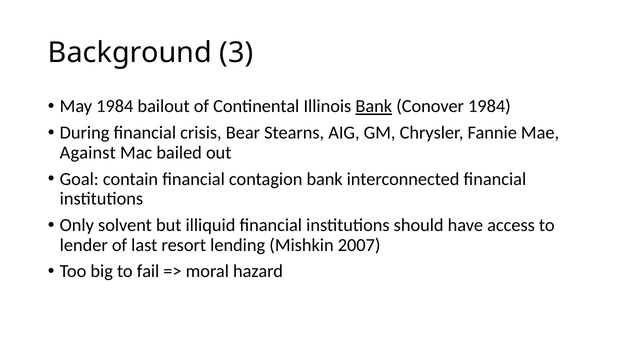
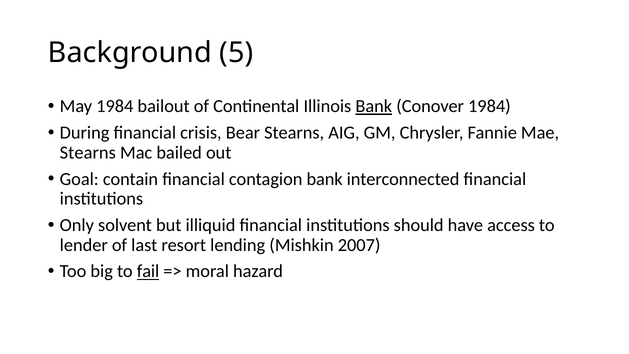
3: 3 -> 5
Against at (88, 153): Against -> Stearns
fail underline: none -> present
